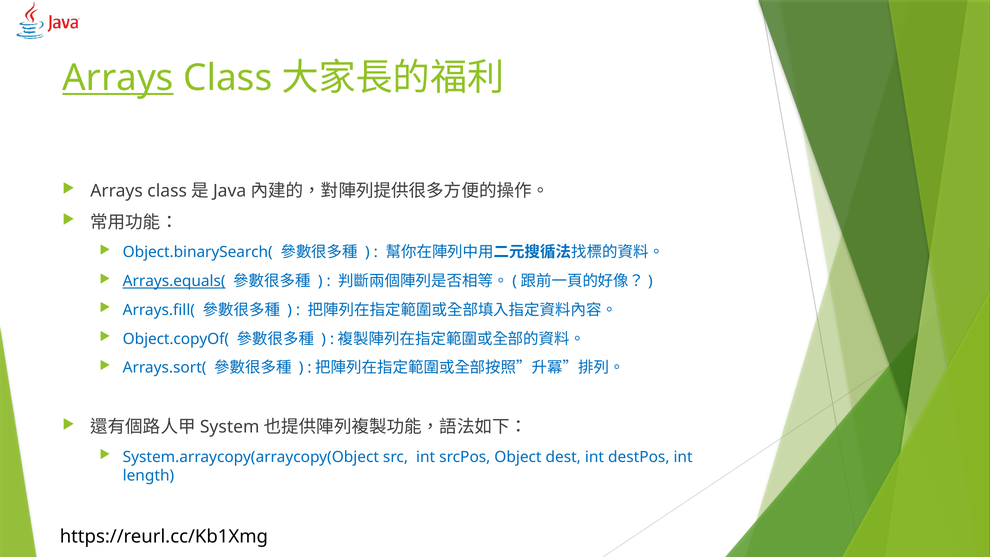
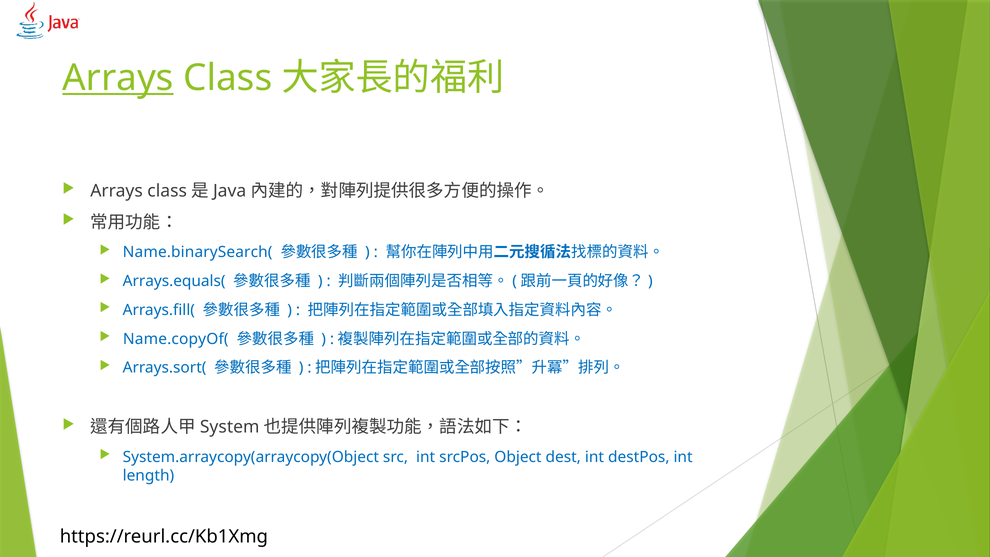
Object.binarySearch(: Object.binarySearch( -> Name.binarySearch(
Arrays.equals( underline: present -> none
Object.copyOf(: Object.copyOf( -> Name.copyOf(
